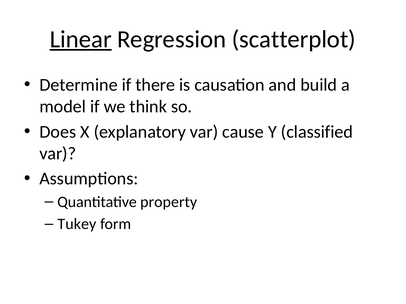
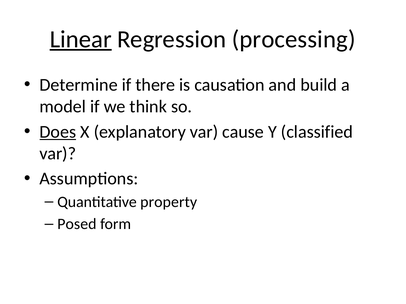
scatterplot: scatterplot -> processing
Does underline: none -> present
Tukey: Tukey -> Posed
